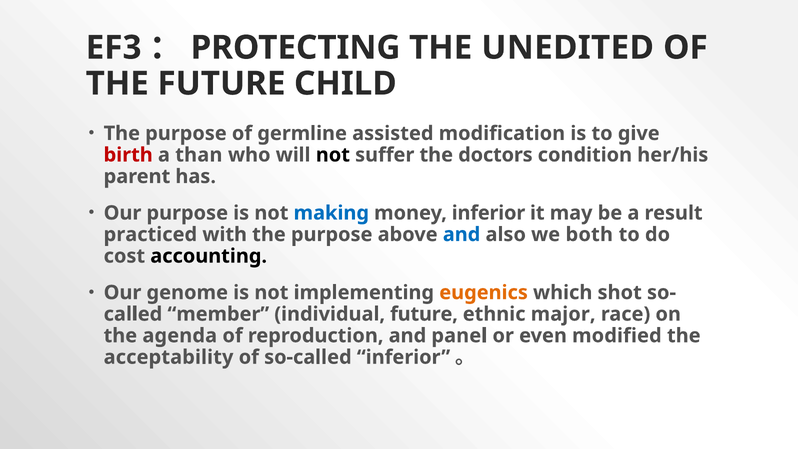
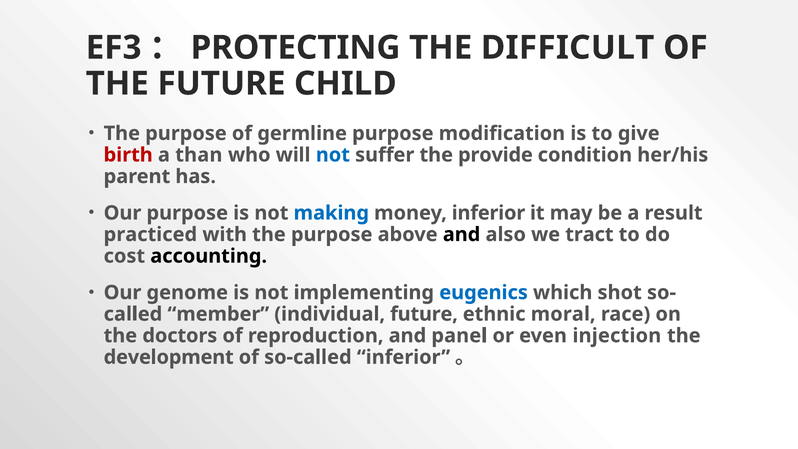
UNEDITED: UNEDITED -> DIFFICULT
germline assisted: assisted -> purpose
not at (333, 155) colour: black -> blue
doctors: doctors -> provide
and at (462, 235) colour: blue -> black
both: both -> tract
eugenics colour: orange -> blue
major: major -> moral
agenda: agenda -> doctors
modified: modified -> injection
acceptability: acceptability -> development
